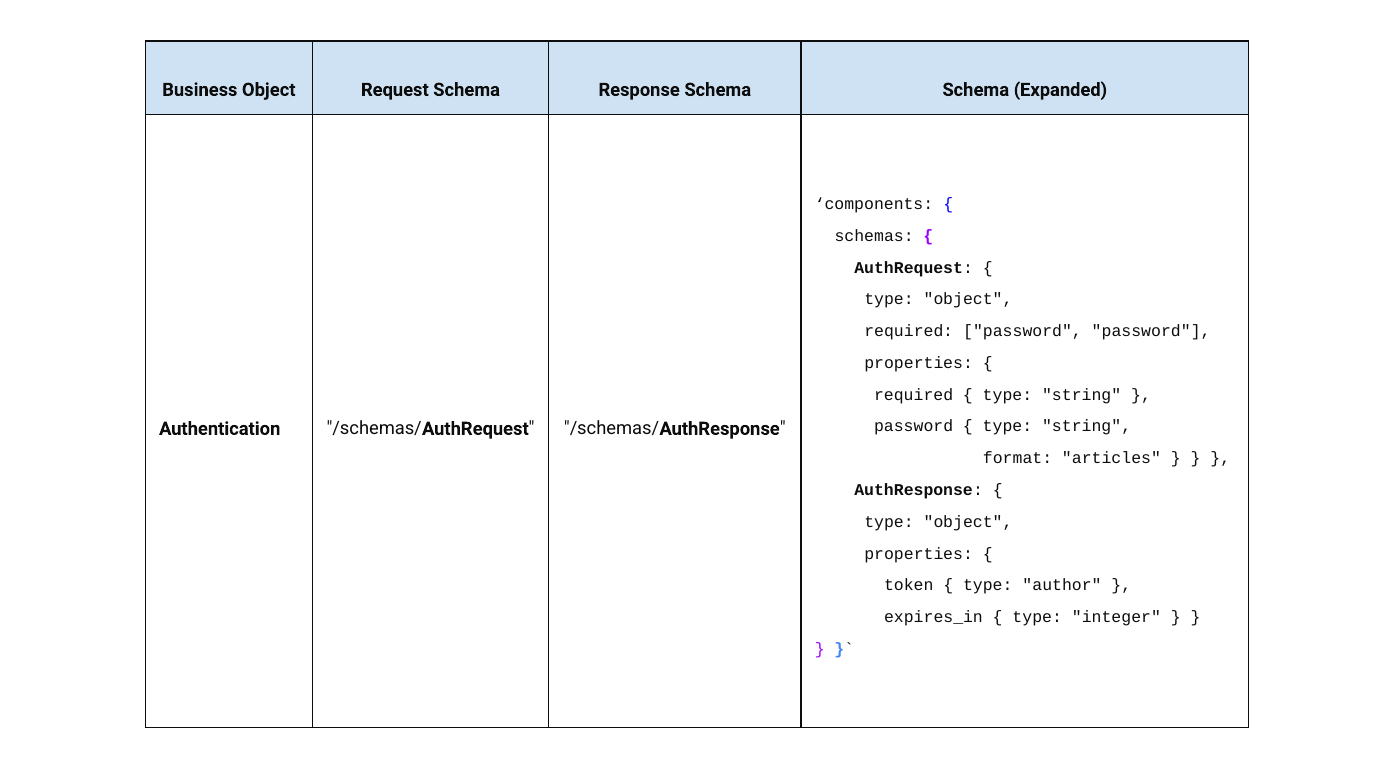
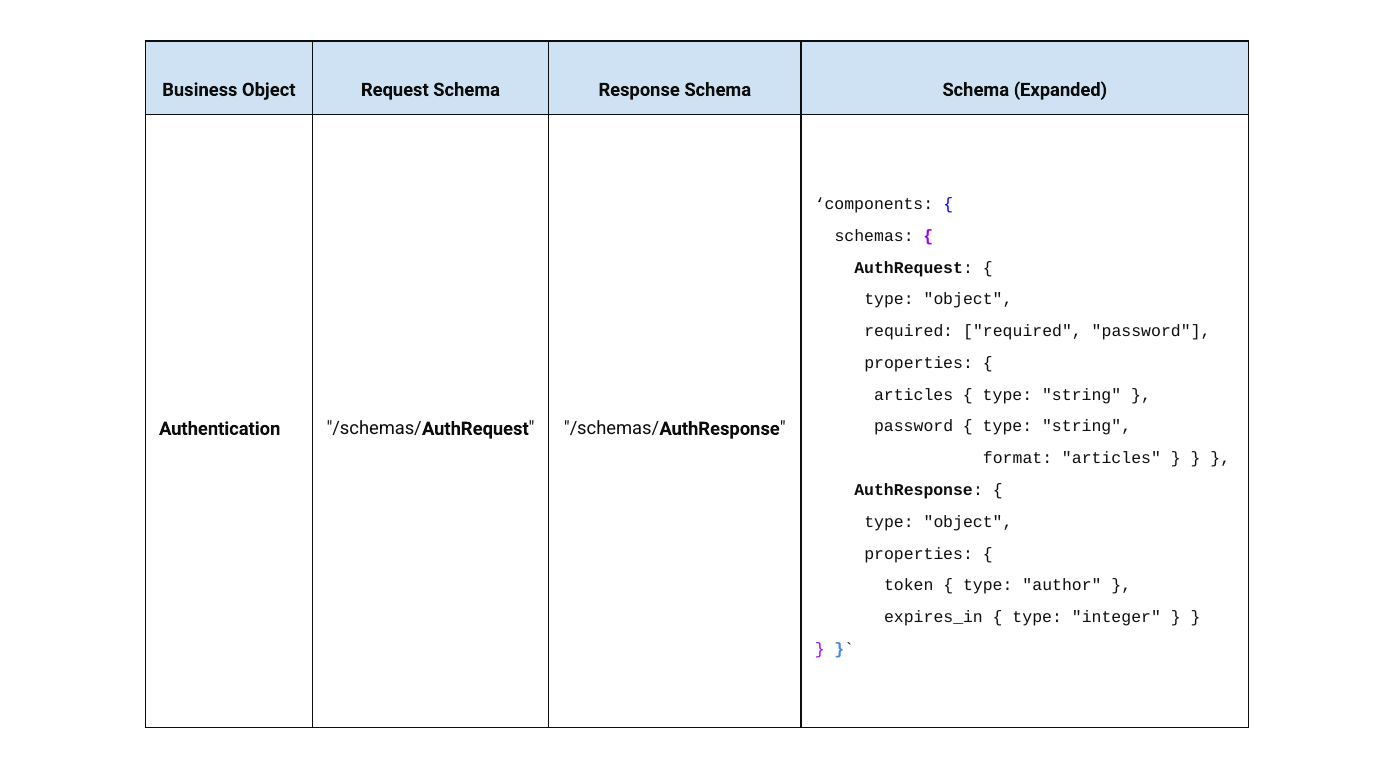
required password: password -> required
required at (914, 395): required -> articles
